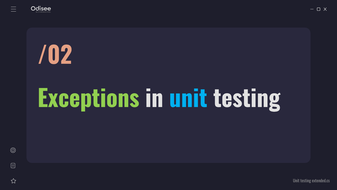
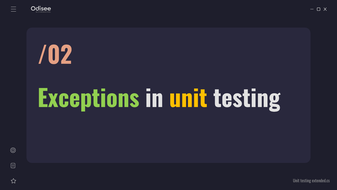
unit at (188, 99) colour: light blue -> yellow
